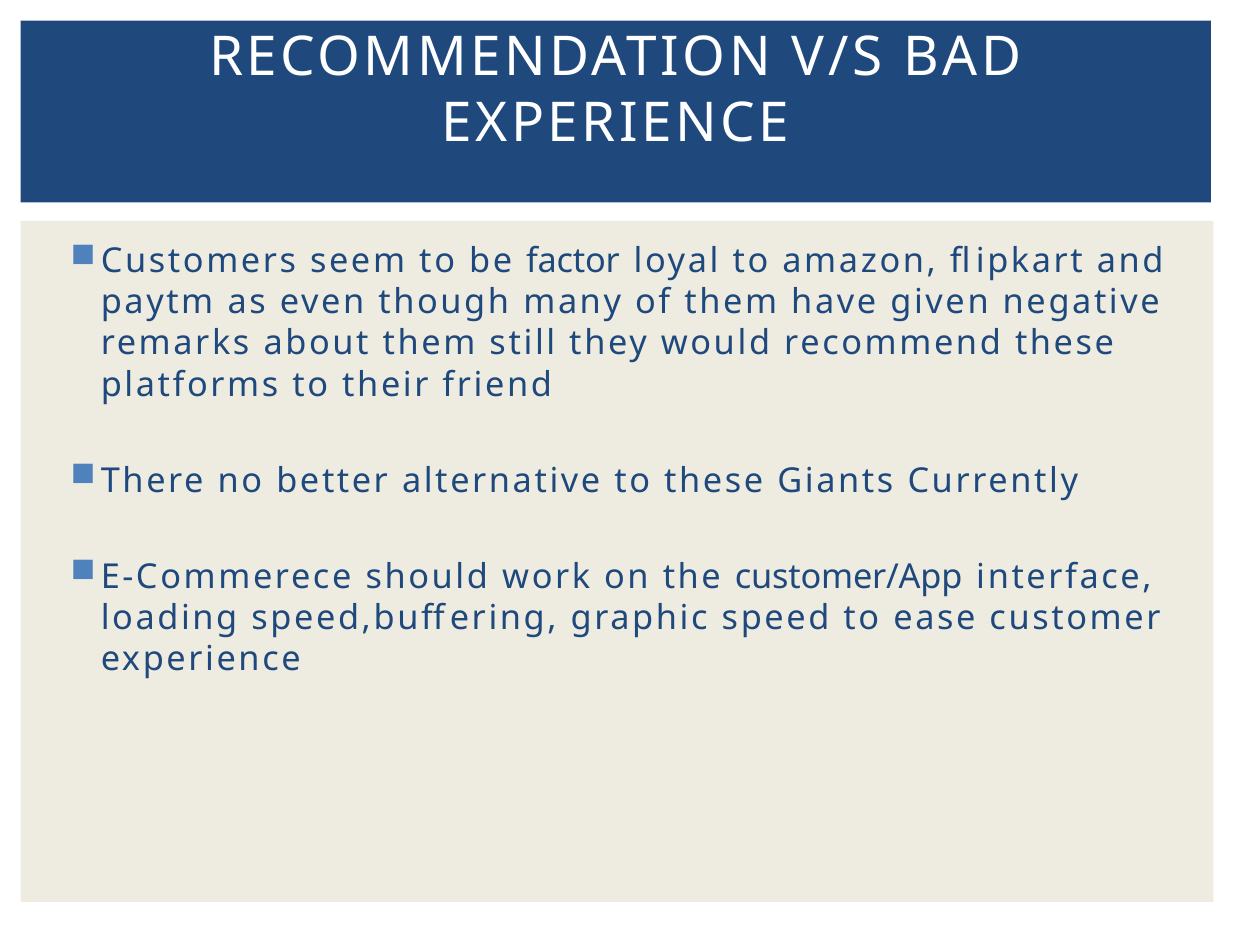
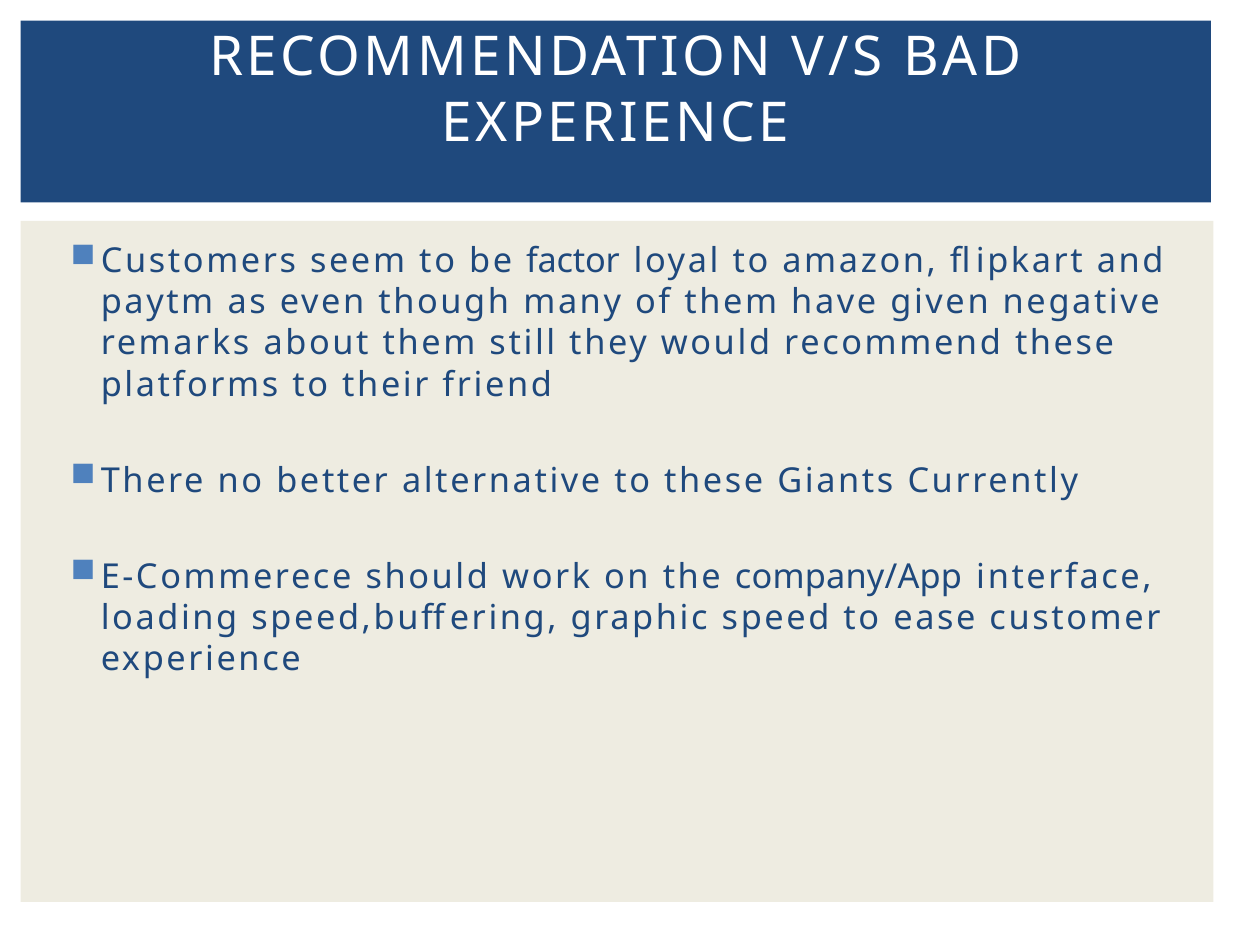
customer/App: customer/App -> company/App
